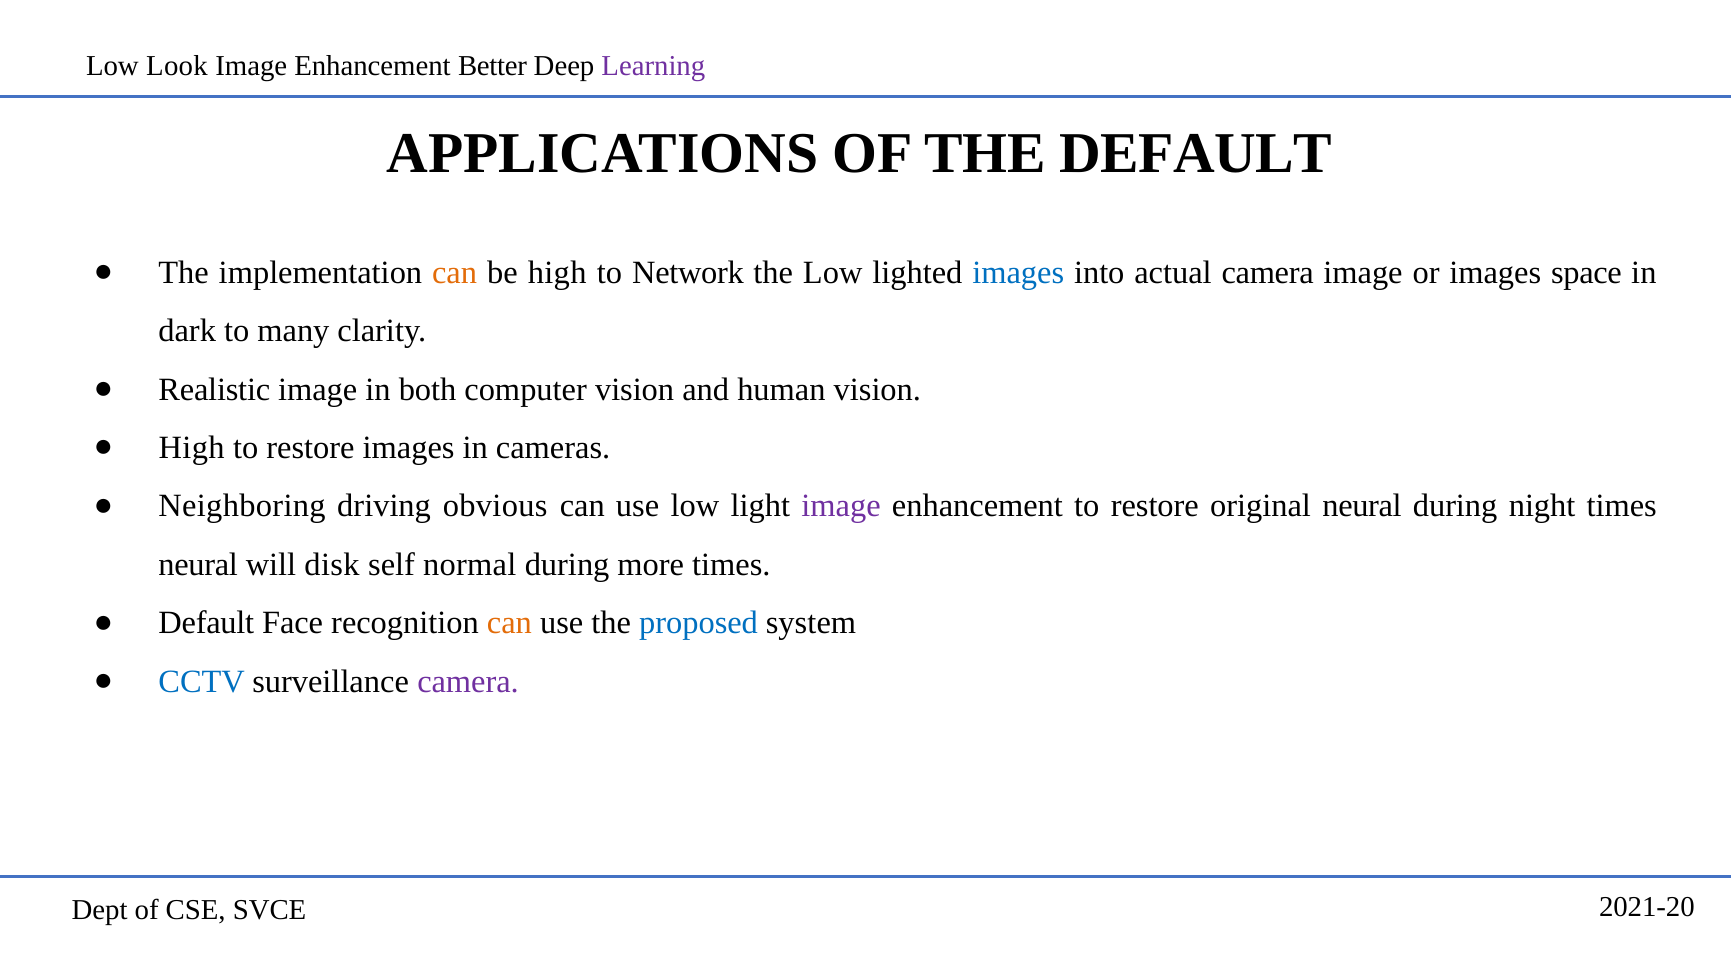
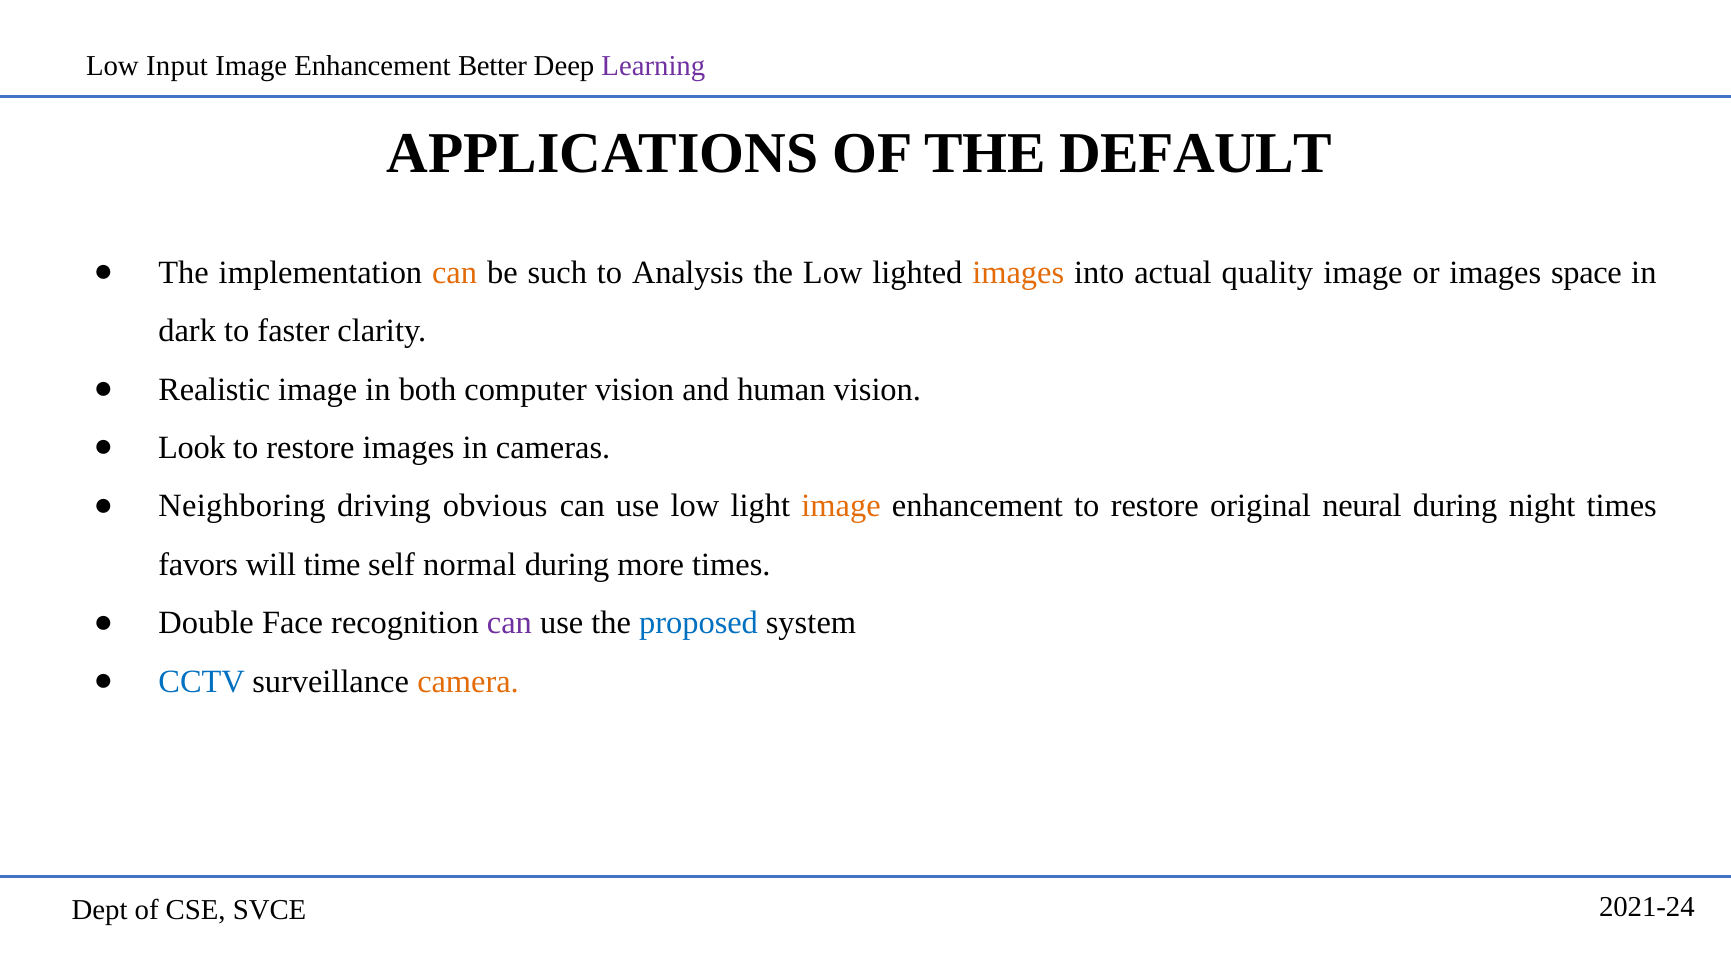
Look: Look -> Input
be high: high -> such
Network: Network -> Analysis
images at (1018, 272) colour: blue -> orange
actual camera: camera -> quality
many: many -> faster
High at (192, 448): High -> Look
image at (841, 506) colour: purple -> orange
neural at (198, 564): neural -> favors
disk: disk -> time
Default at (206, 623): Default -> Double
can at (509, 623) colour: orange -> purple
camera at (468, 681) colour: purple -> orange
2021-20: 2021-20 -> 2021-24
